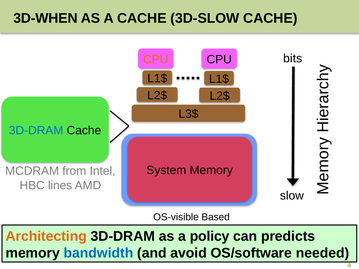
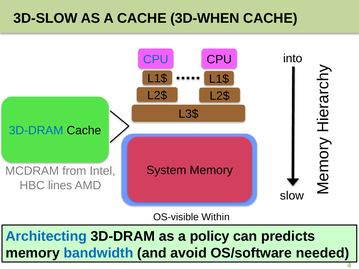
3D-WHEN: 3D-WHEN -> 3D-SLOW
3D-SLOW: 3D-SLOW -> 3D-WHEN
bits: bits -> into
CPU at (156, 59) colour: orange -> blue
Based: Based -> Within
Architecting colour: orange -> blue
